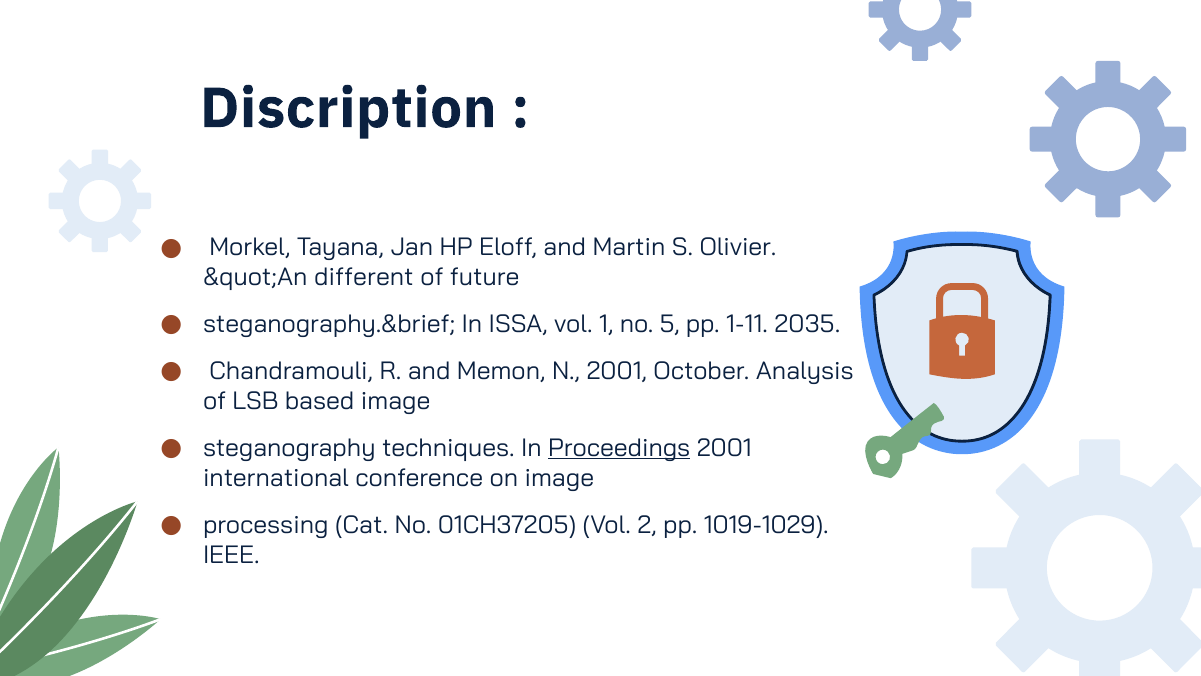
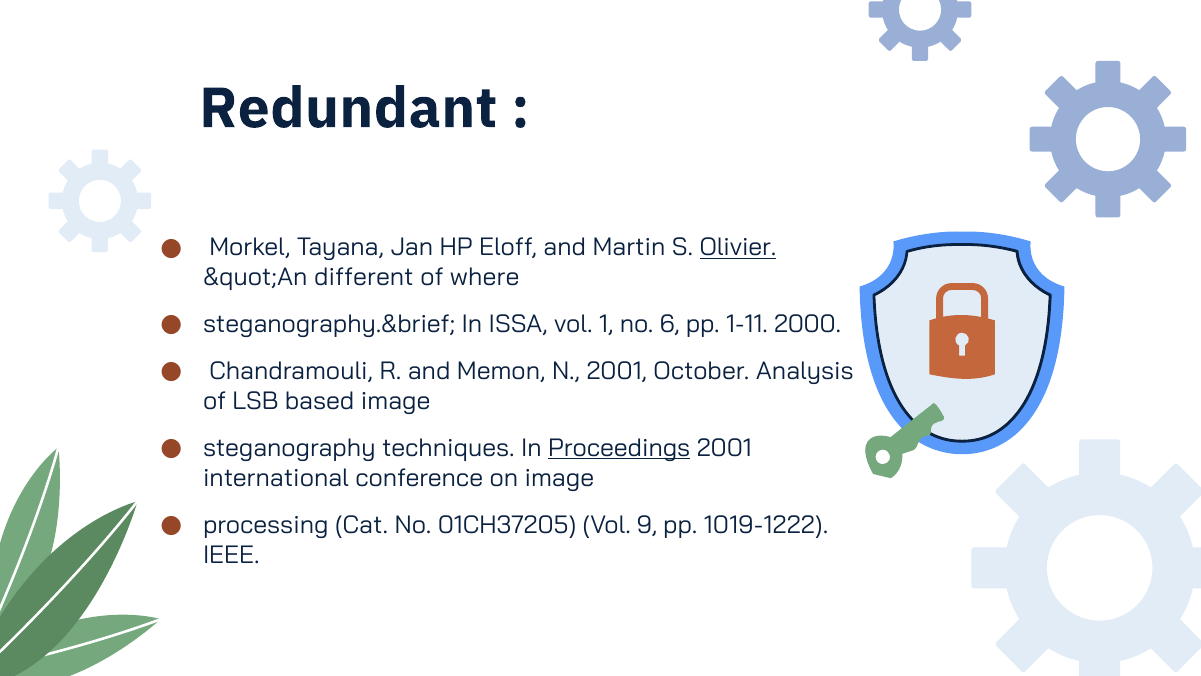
Discription: Discription -> Redundant
Olivier underline: none -> present
future: future -> where
5: 5 -> 6
2035: 2035 -> 2000
2: 2 -> 9
1019-1029: 1019-1029 -> 1019-1222
